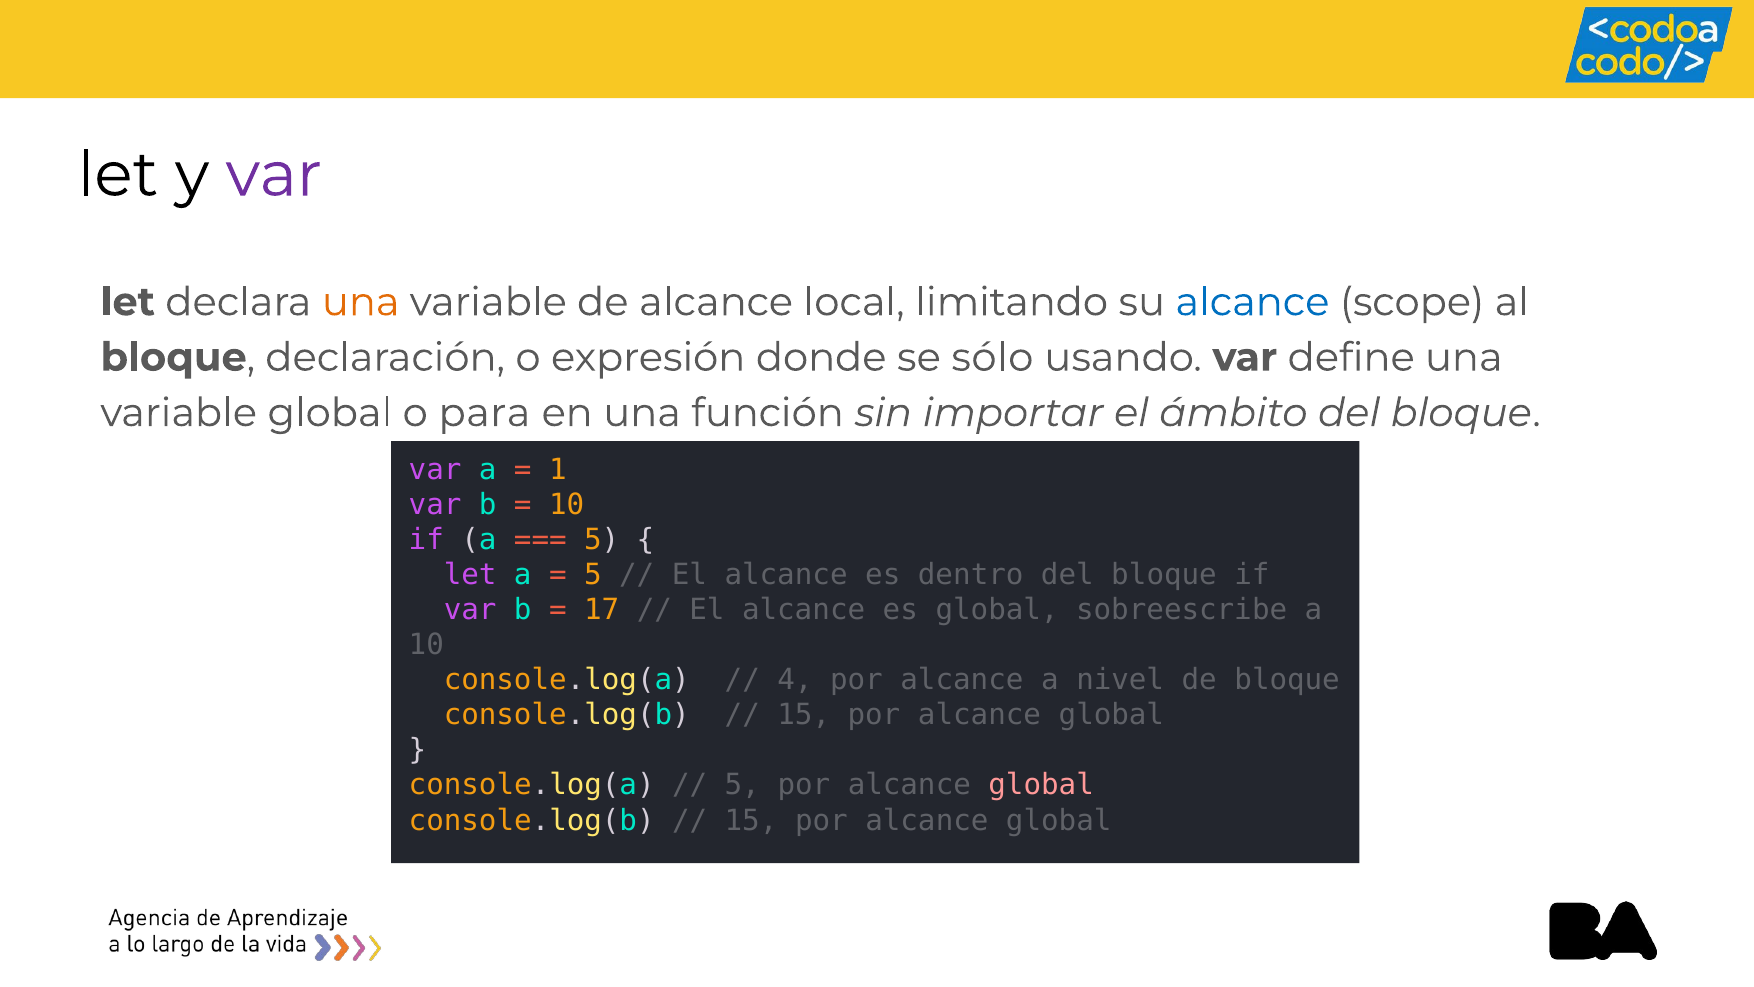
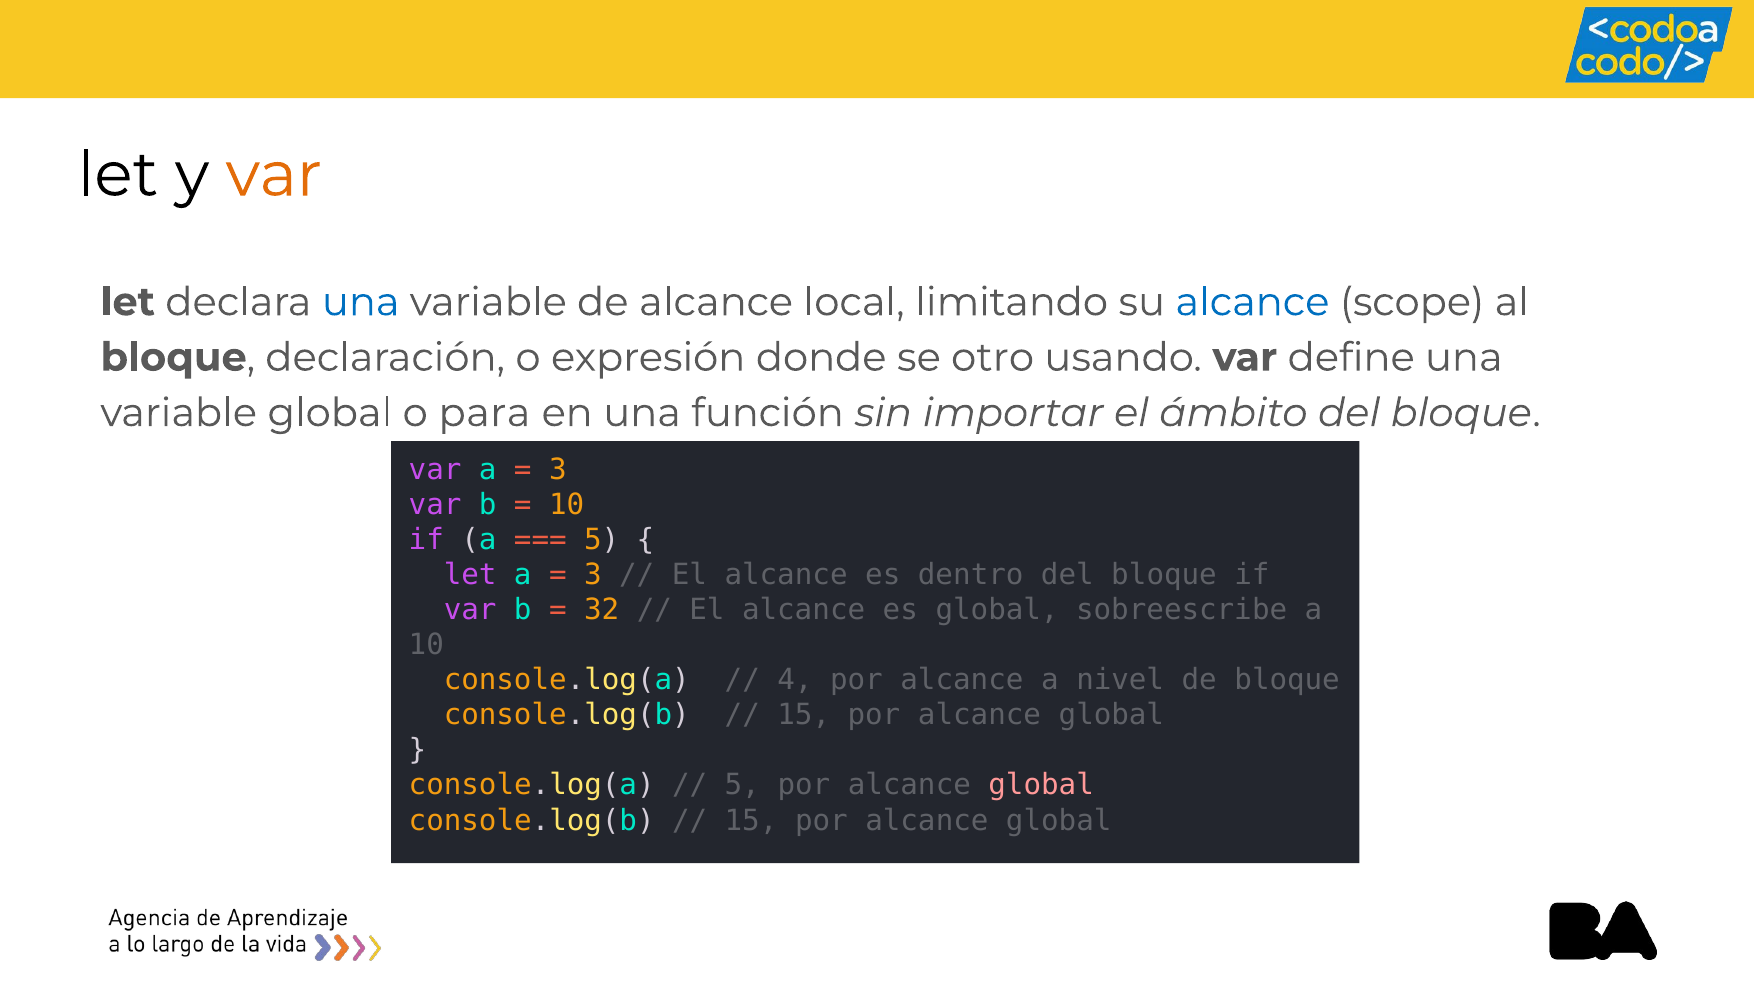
var at (274, 175) colour: purple -> orange
una at (361, 302) colour: orange -> blue
sólo: sólo -> otro
1 at (558, 469): 1 -> 3
5 at (593, 575): 5 -> 3
17: 17 -> 32
